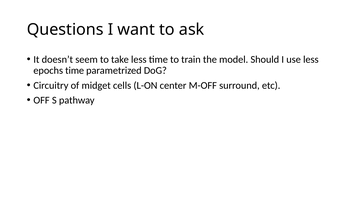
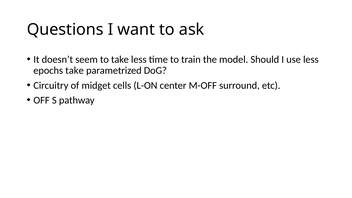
epochs time: time -> take
